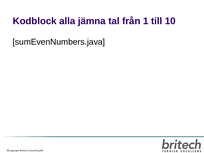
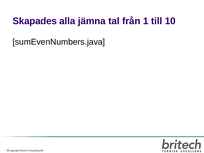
Kodblock: Kodblock -> Skapades
